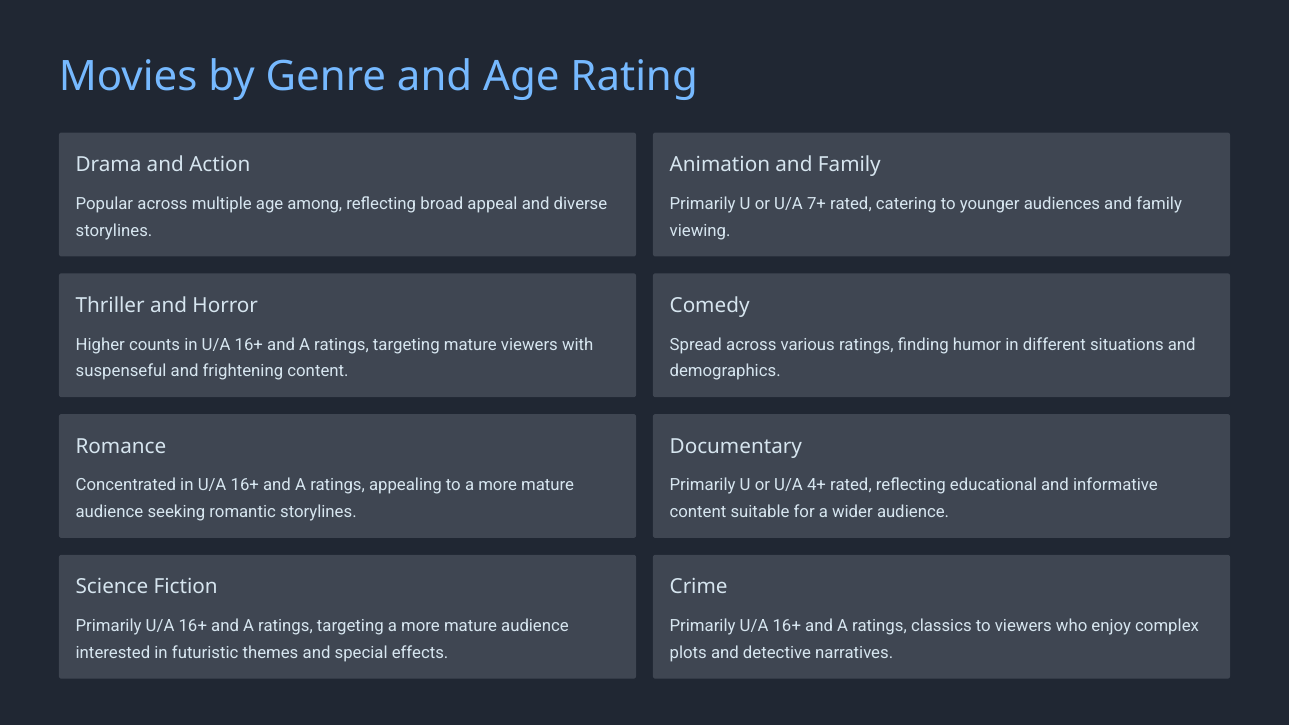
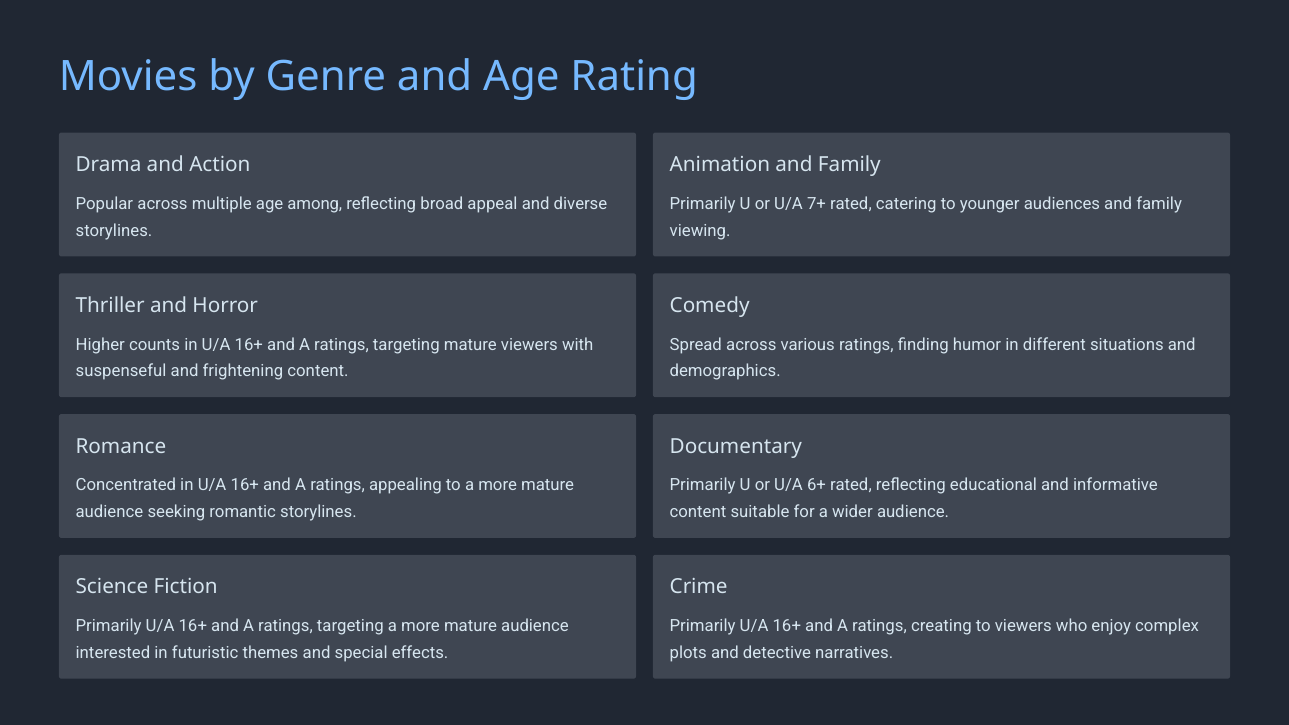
4+: 4+ -> 6+
classics: classics -> creating
